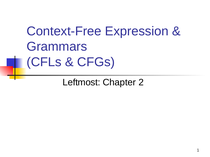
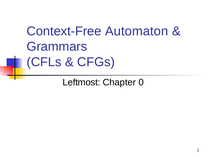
Expression: Expression -> Automaton
2: 2 -> 0
